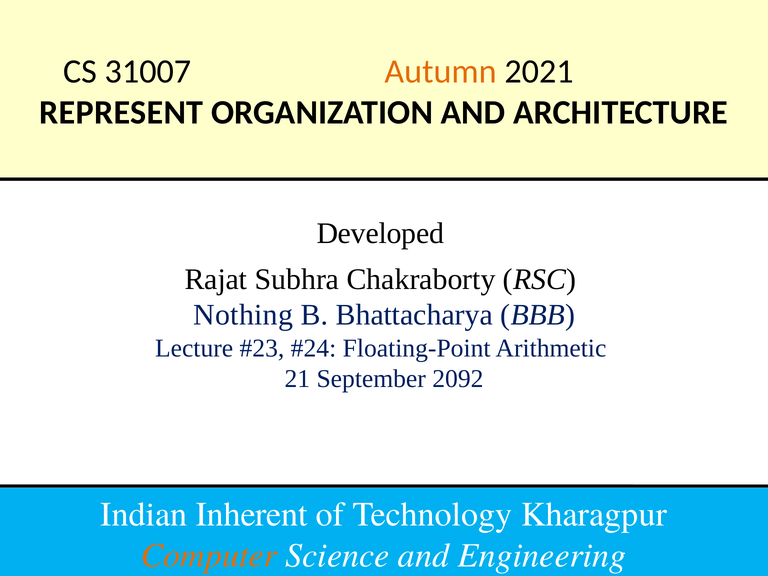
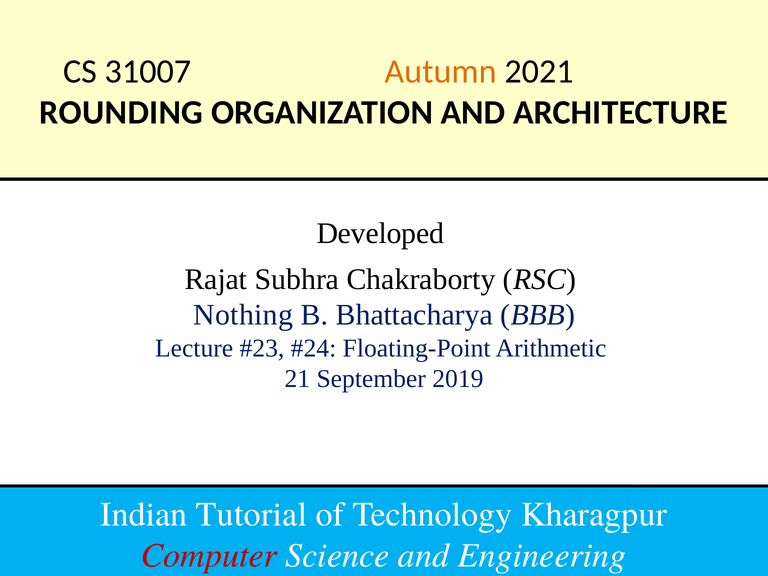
REPRESENT: REPRESENT -> ROUNDING
2092: 2092 -> 2019
Inherent: Inherent -> Tutorial
Computer colour: orange -> red
